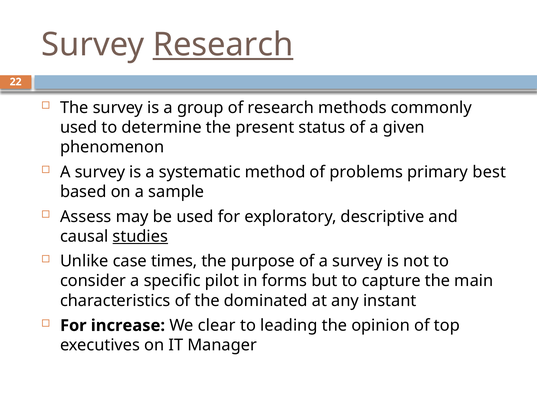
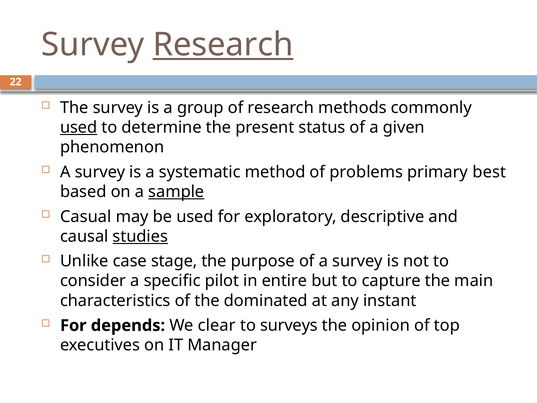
used at (79, 127) underline: none -> present
sample underline: none -> present
Assess: Assess -> Casual
times: times -> stage
forms: forms -> entire
increase: increase -> depends
leading: leading -> surveys
